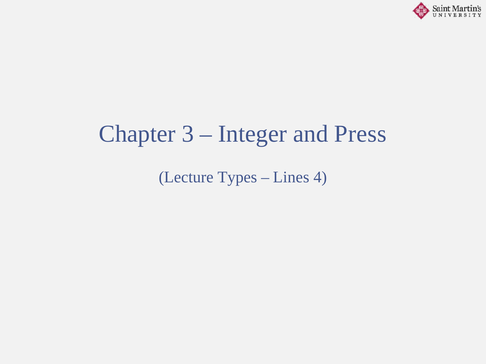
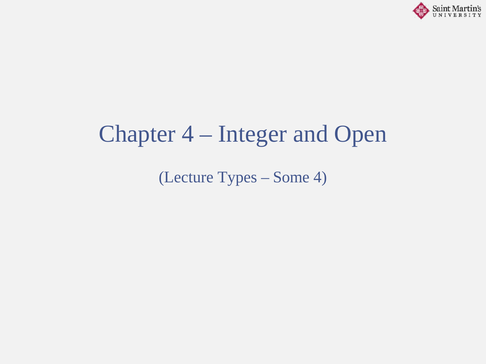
Chapter 3: 3 -> 4
Press: Press -> Open
Lines: Lines -> Some
